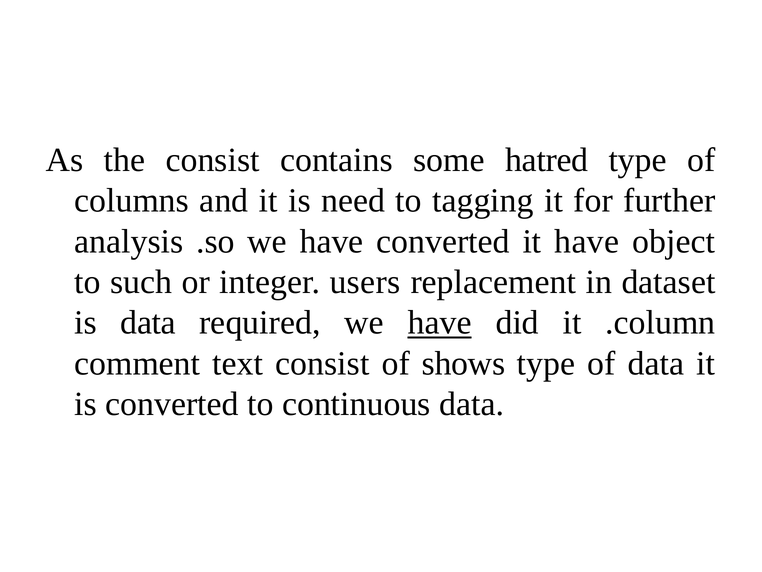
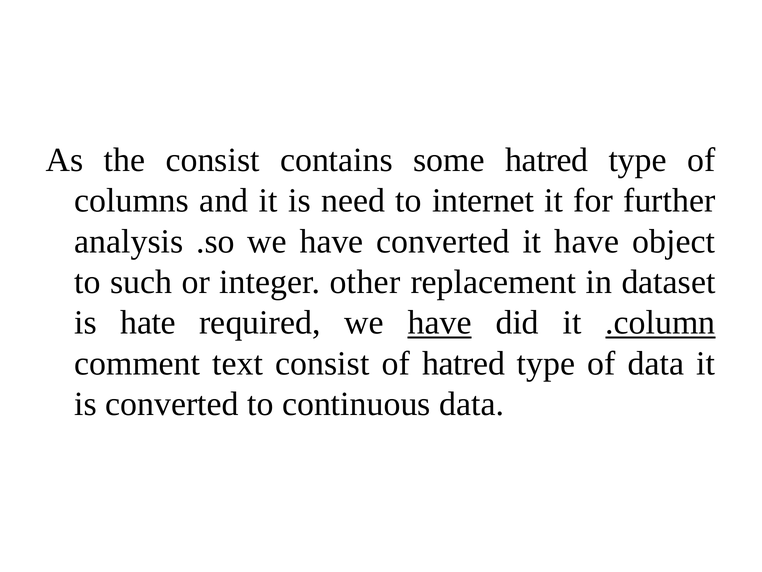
tagging: tagging -> internet
users: users -> other
is data: data -> hate
.column underline: none -> present
of shows: shows -> hatred
